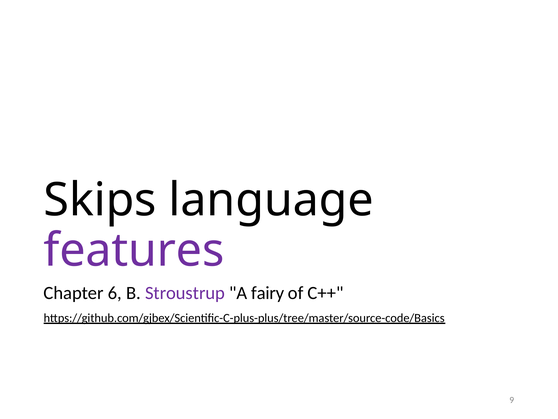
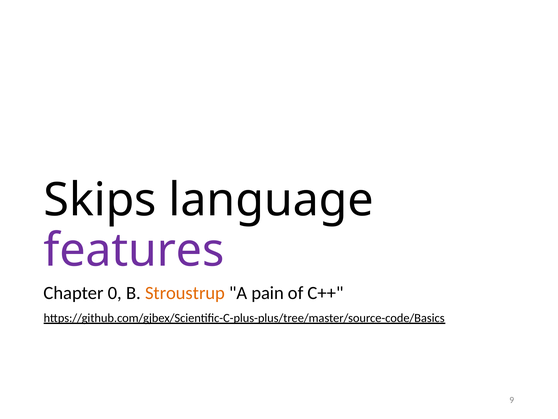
6: 6 -> 0
Stroustrup colour: purple -> orange
fairy: fairy -> pain
